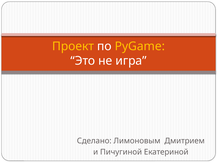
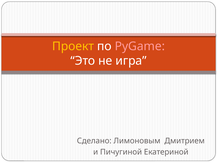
PyGame colour: yellow -> pink
